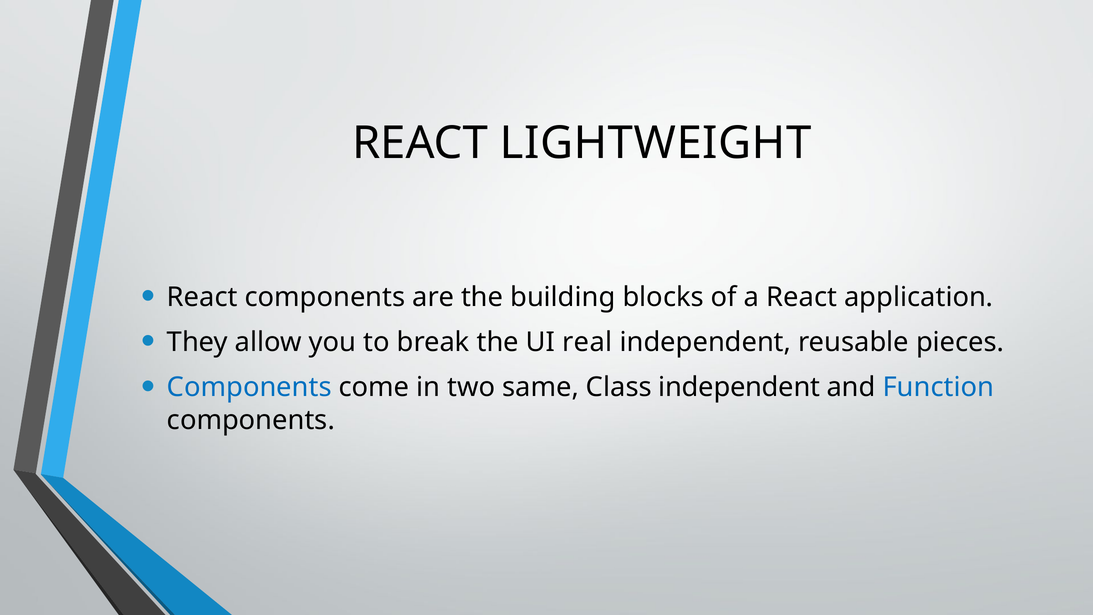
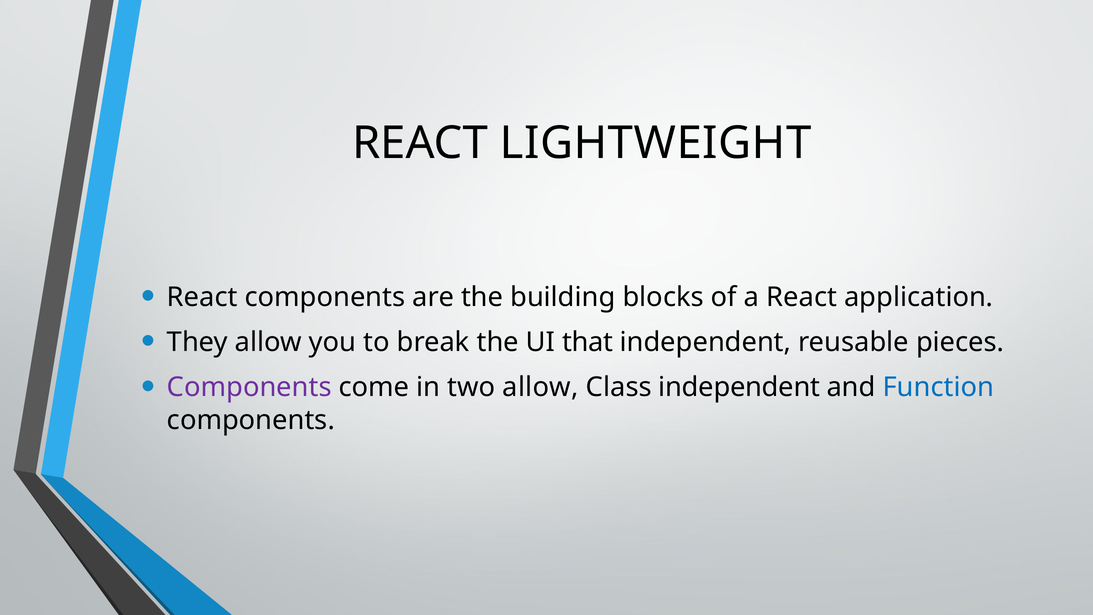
real: real -> that
Components at (249, 387) colour: blue -> purple
two same: same -> allow
